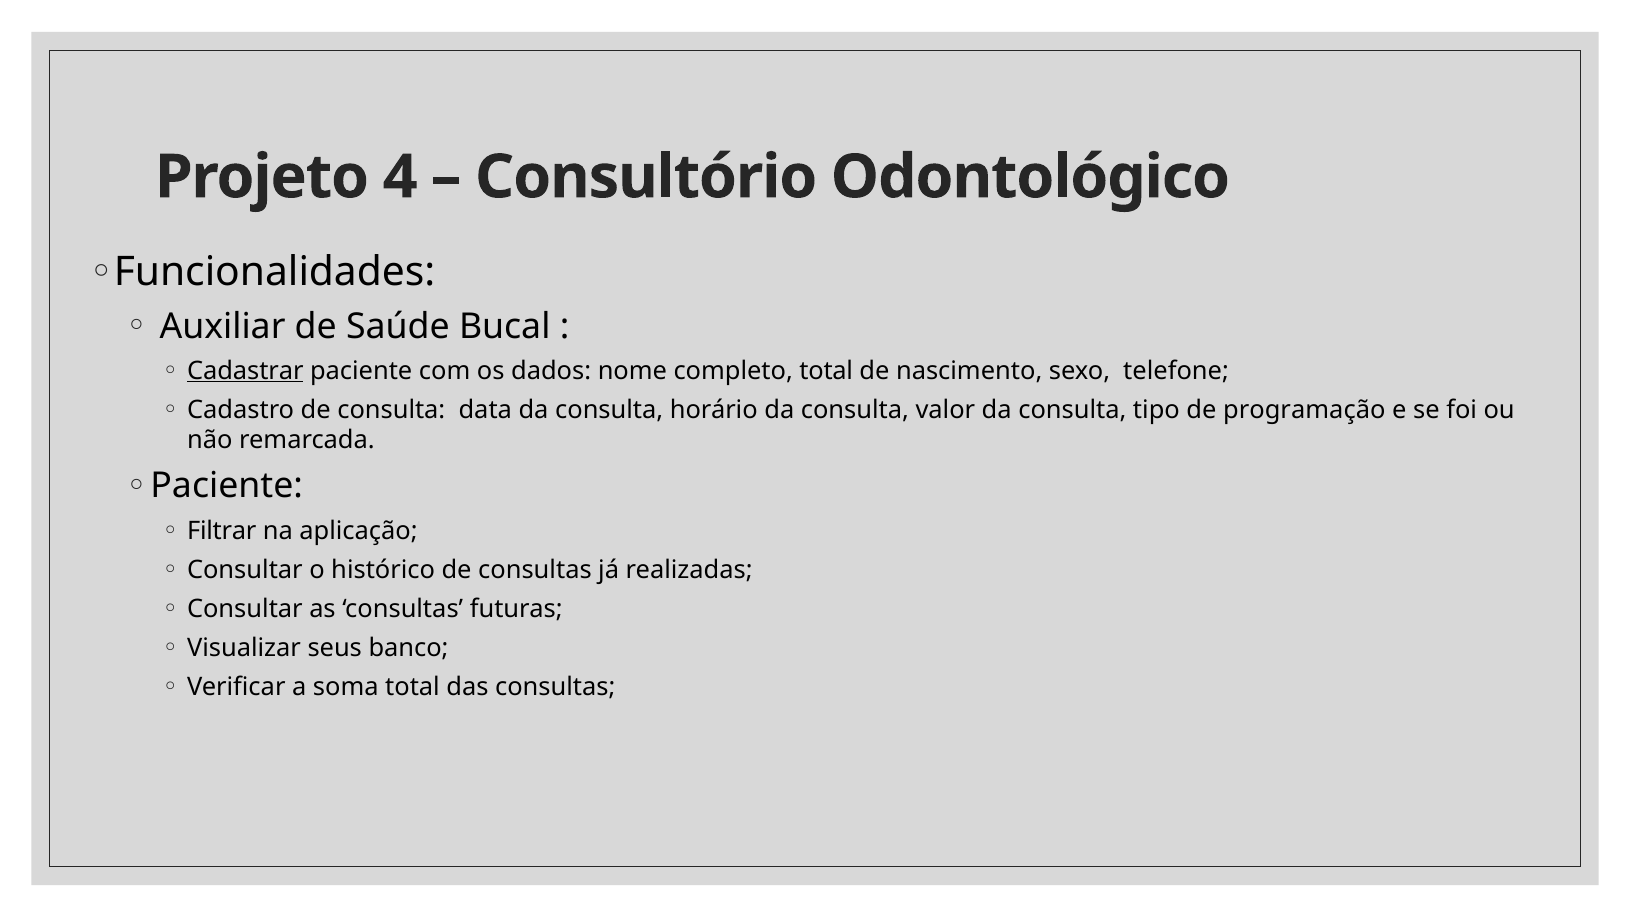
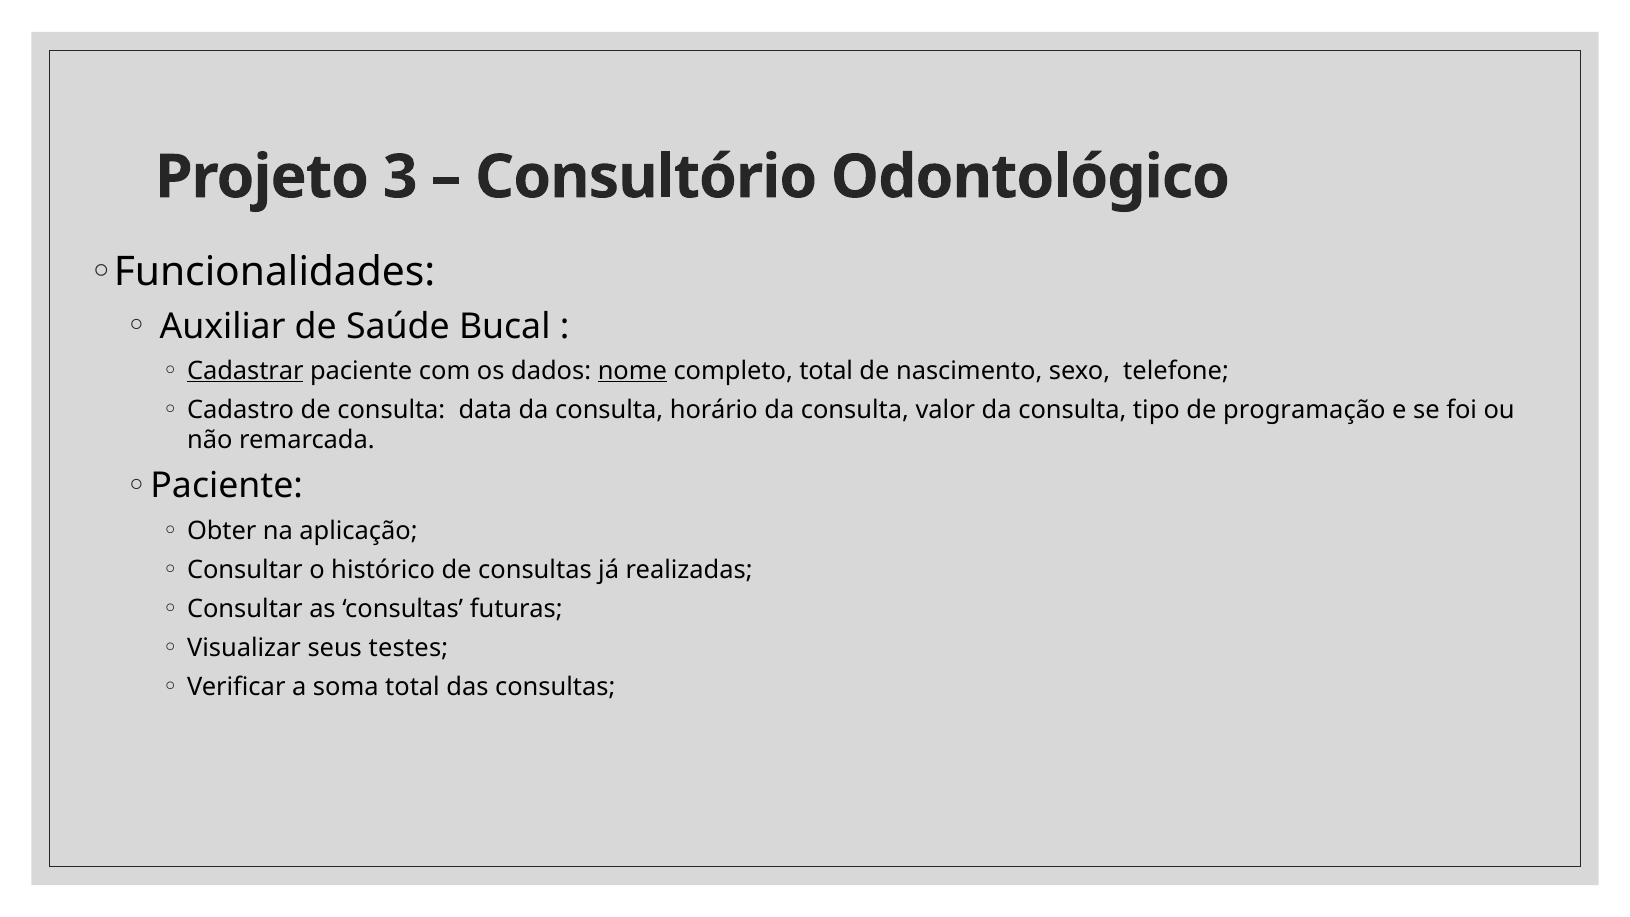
4: 4 -> 3
nome underline: none -> present
Filtrar: Filtrar -> Obter
banco: banco -> testes
